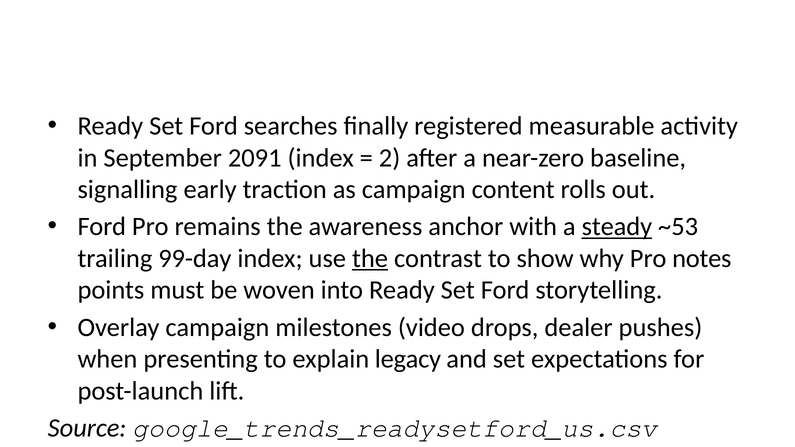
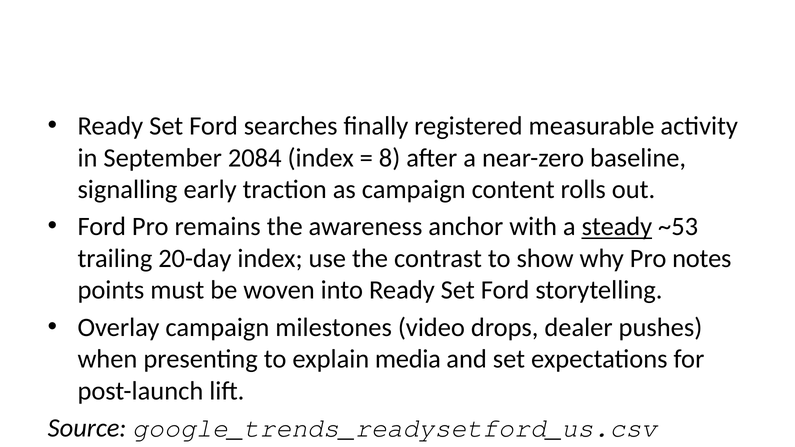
2091: 2091 -> 2084
2: 2 -> 8
99-day: 99-day -> 20-day
the at (370, 259) underline: present -> none
legacy: legacy -> media
